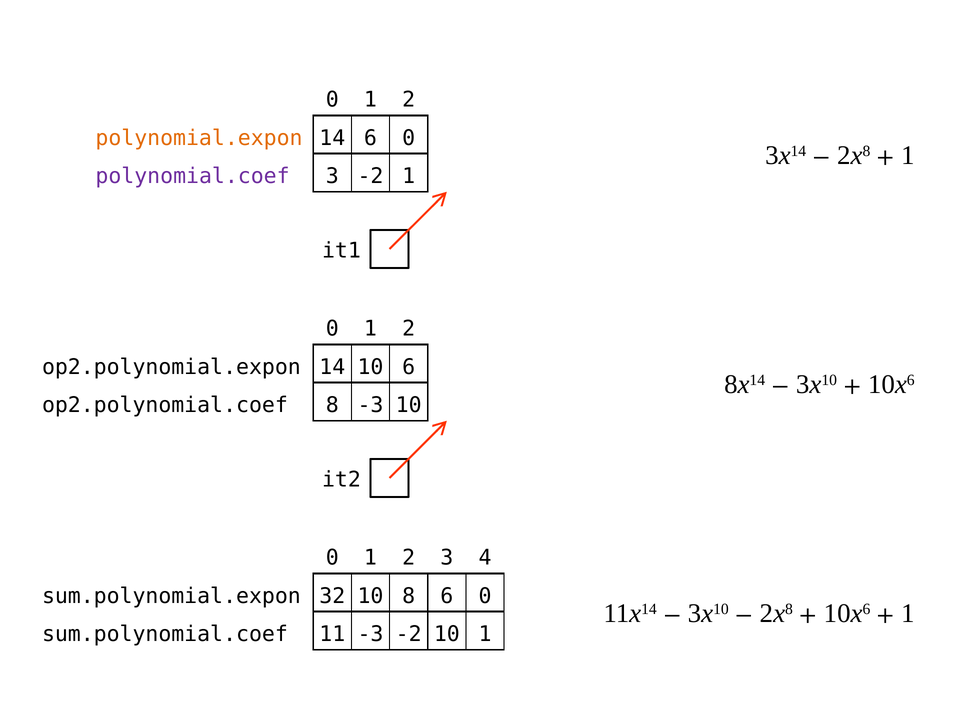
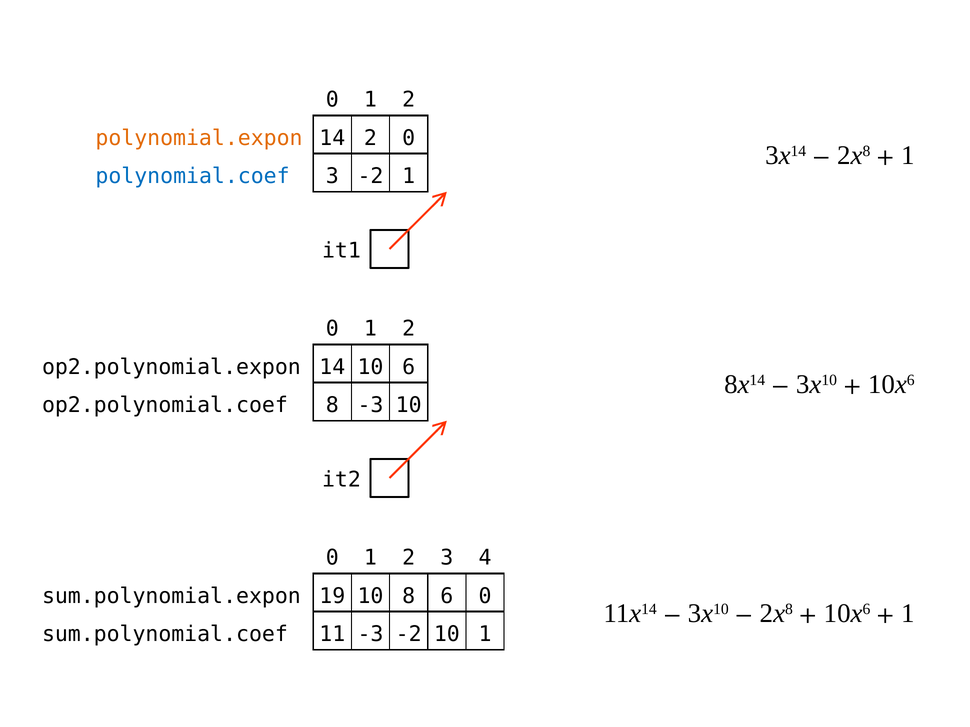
14 6: 6 -> 2
polynomial.coef colour: purple -> blue
32: 32 -> 19
